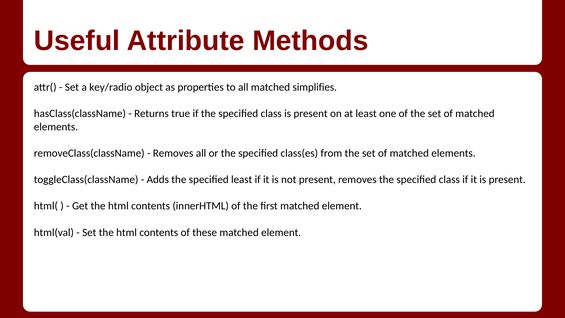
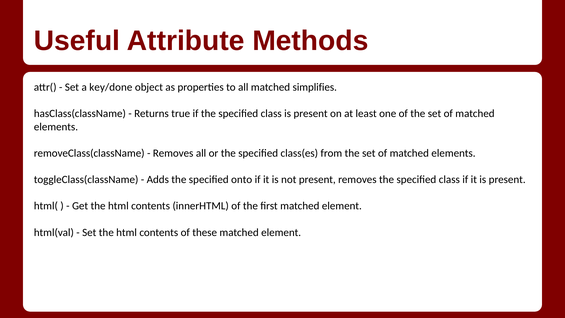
key/radio: key/radio -> key/done
specified least: least -> onto
